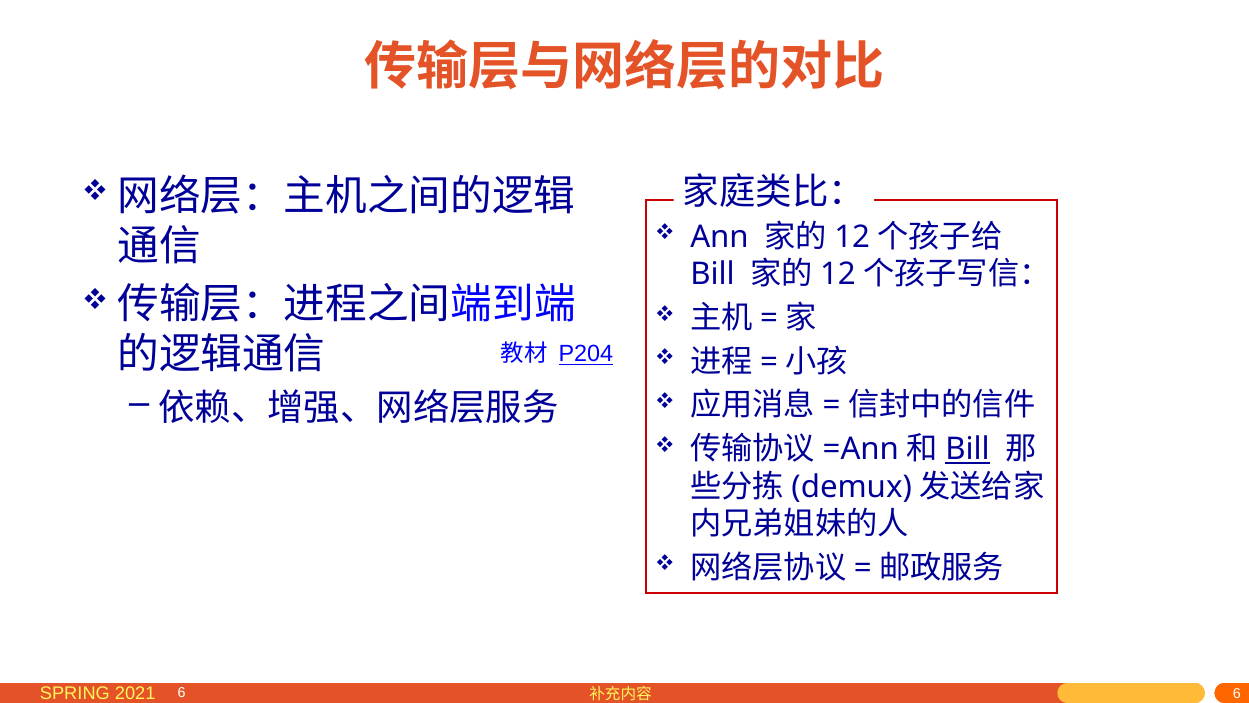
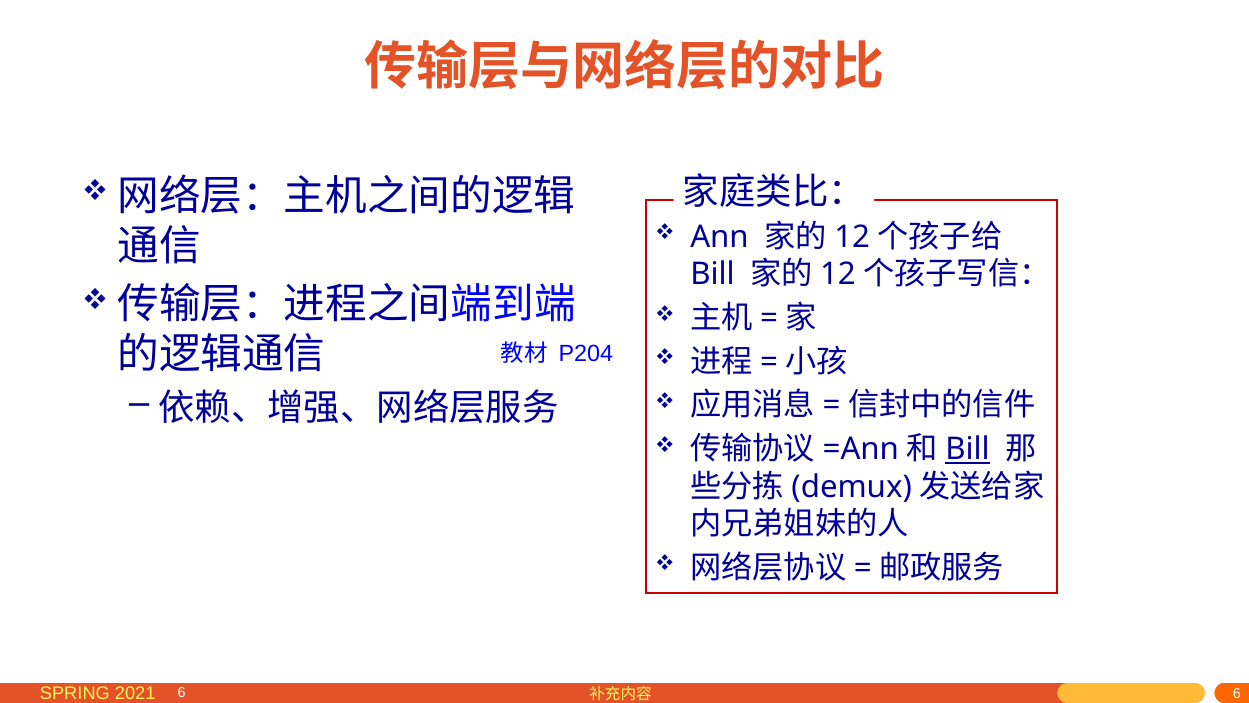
P204 underline: present -> none
